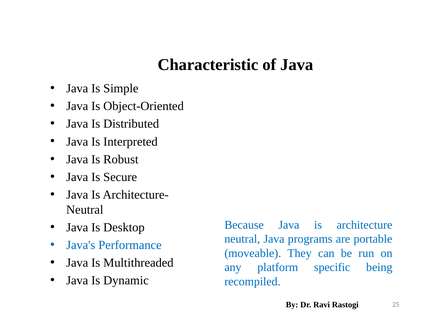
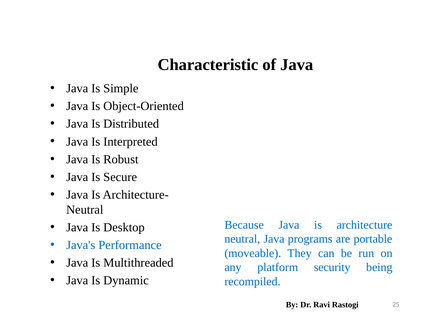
specific: specific -> security
